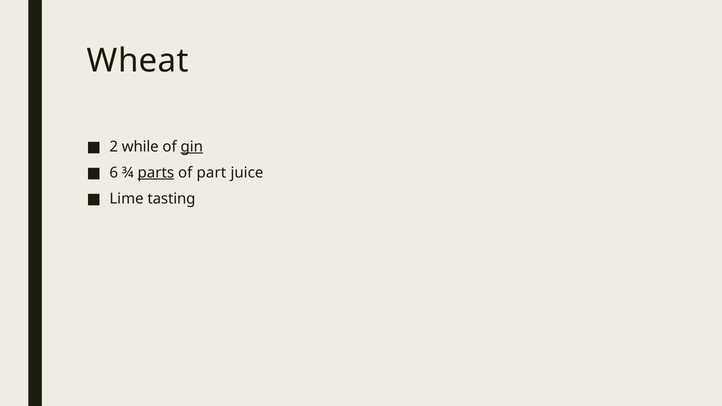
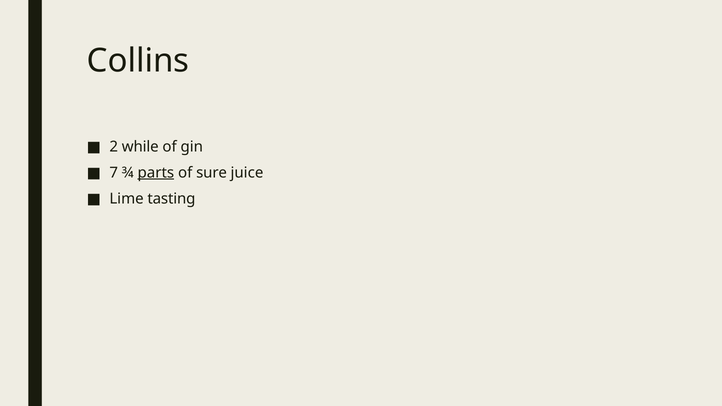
Wheat: Wheat -> Collins
gin underline: present -> none
6: 6 -> 7
part: part -> sure
